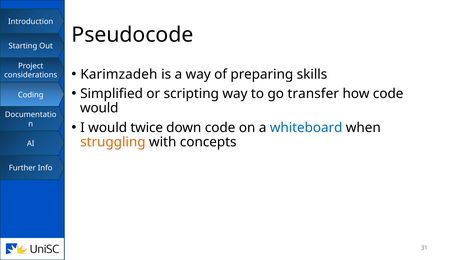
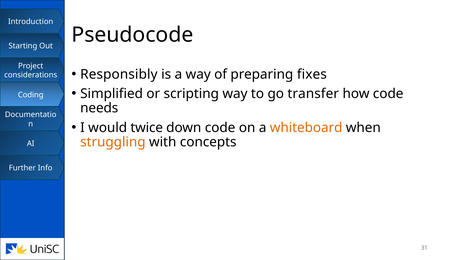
Karimzadeh: Karimzadeh -> Responsibly
skills: skills -> fixes
would at (99, 108): would -> needs
whiteboard colour: blue -> orange
